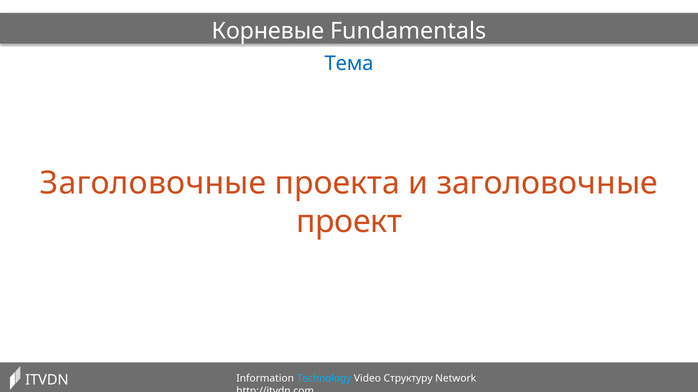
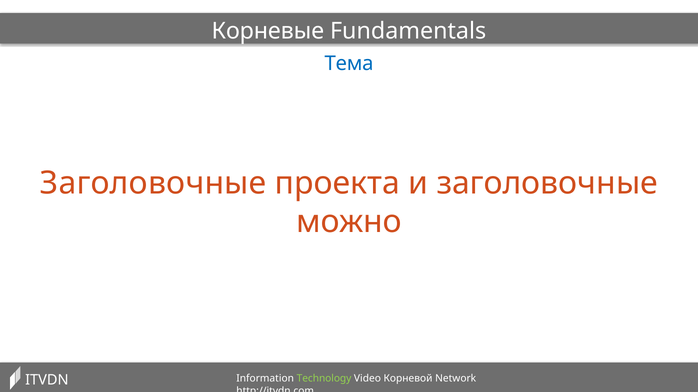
проект: проект -> можно
Technology colour: light blue -> light green
Структуру: Структуру -> Корневой
